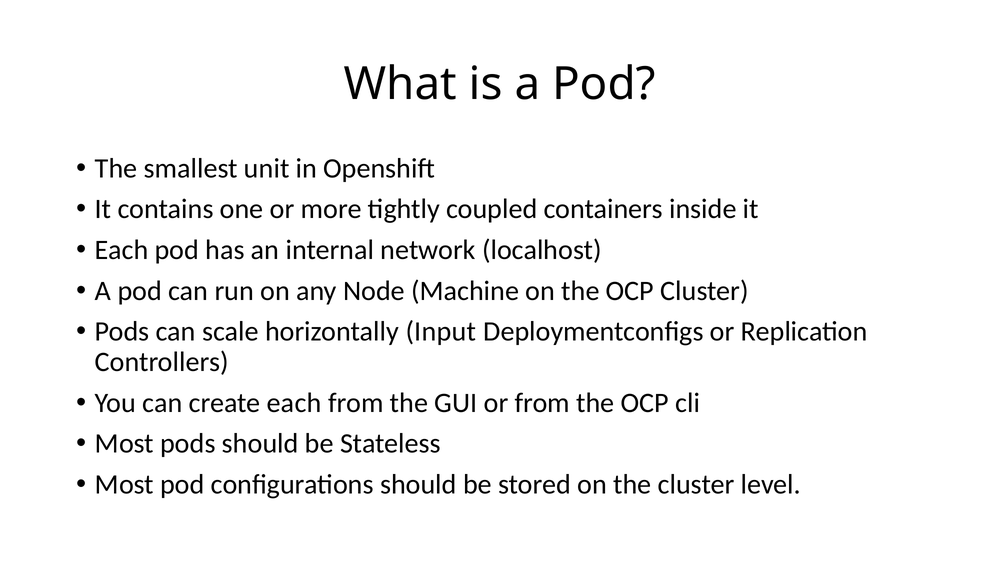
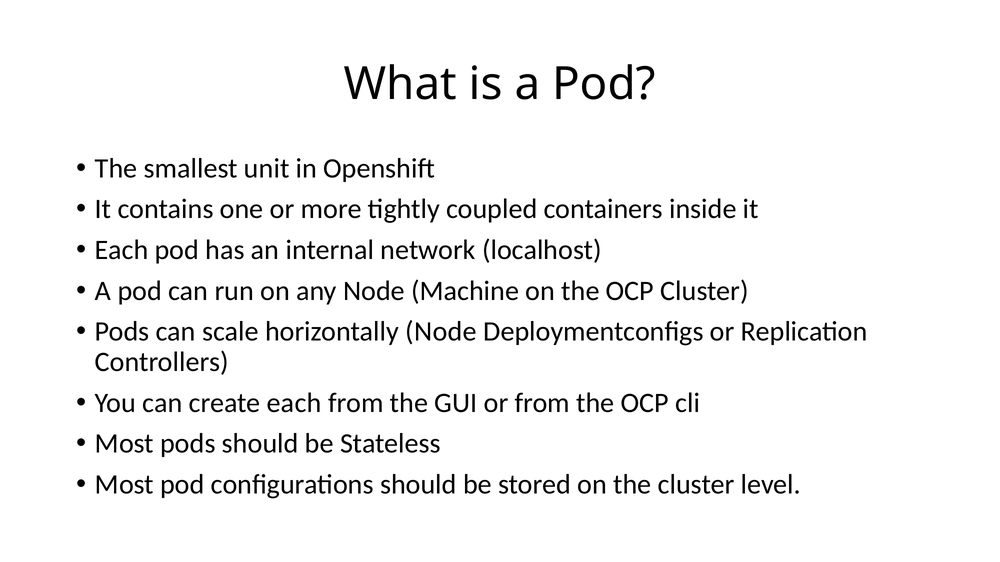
horizontally Input: Input -> Node
